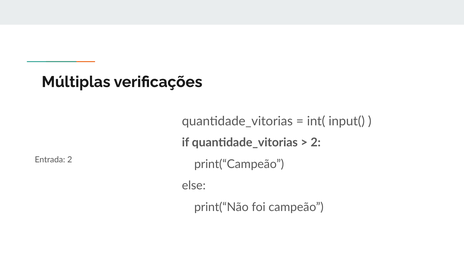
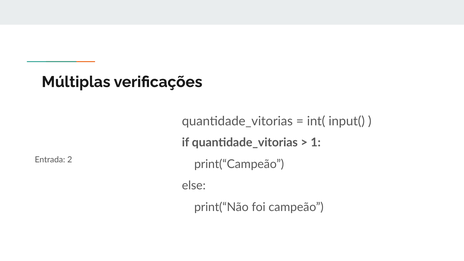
2 at (316, 143): 2 -> 1
